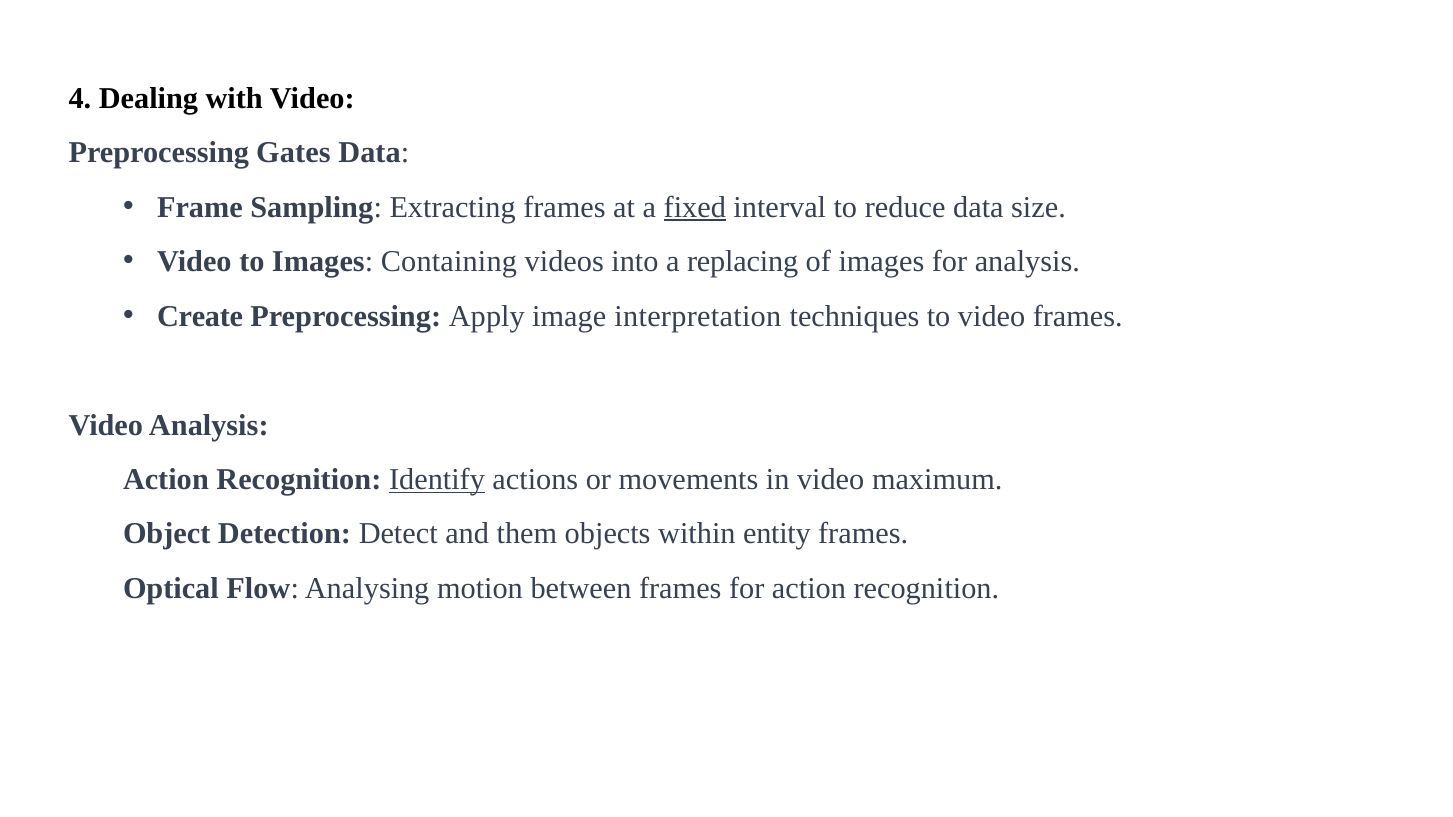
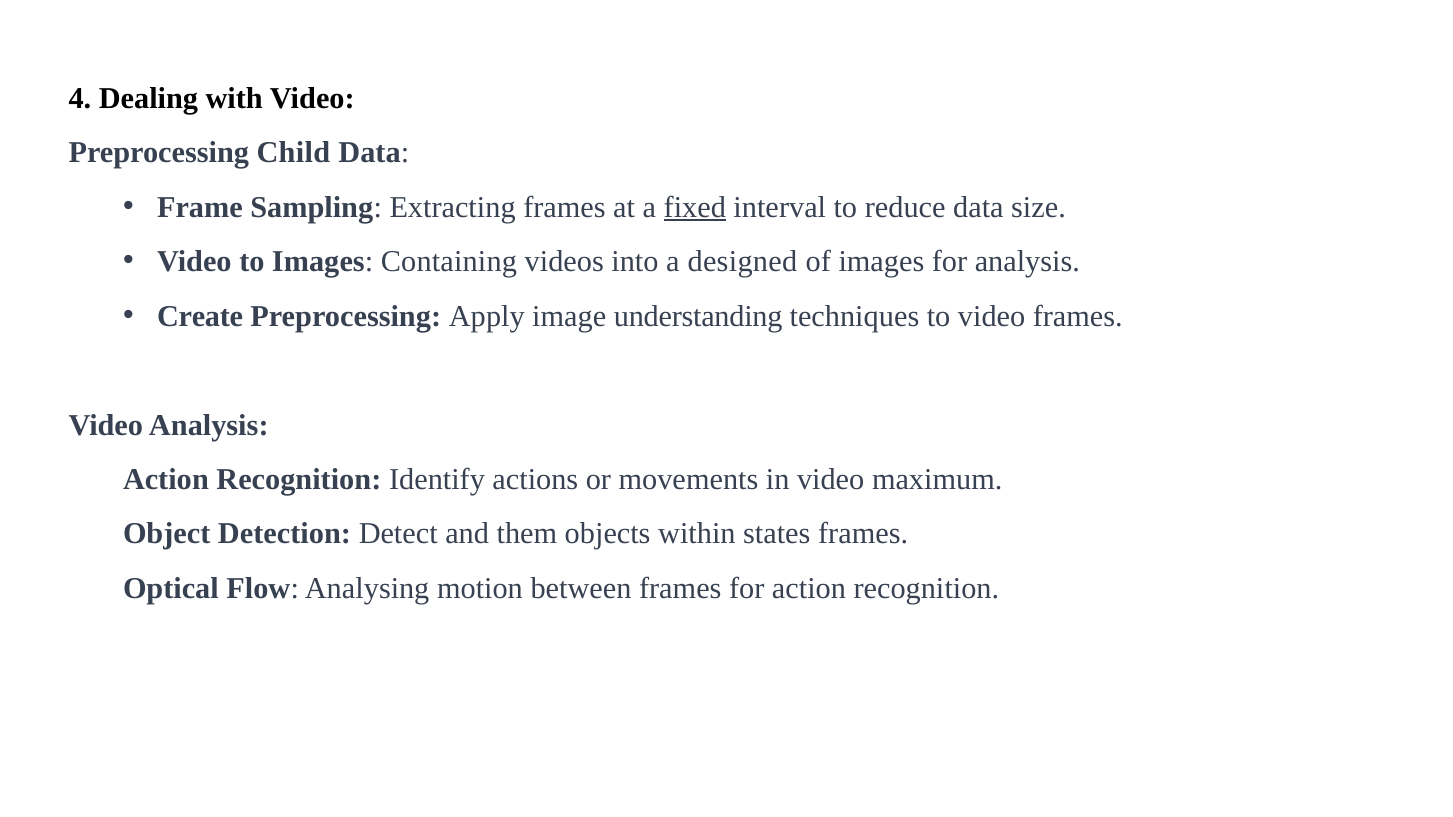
Gates: Gates -> Child
replacing: replacing -> designed
interpretation: interpretation -> understanding
Identify underline: present -> none
entity: entity -> states
